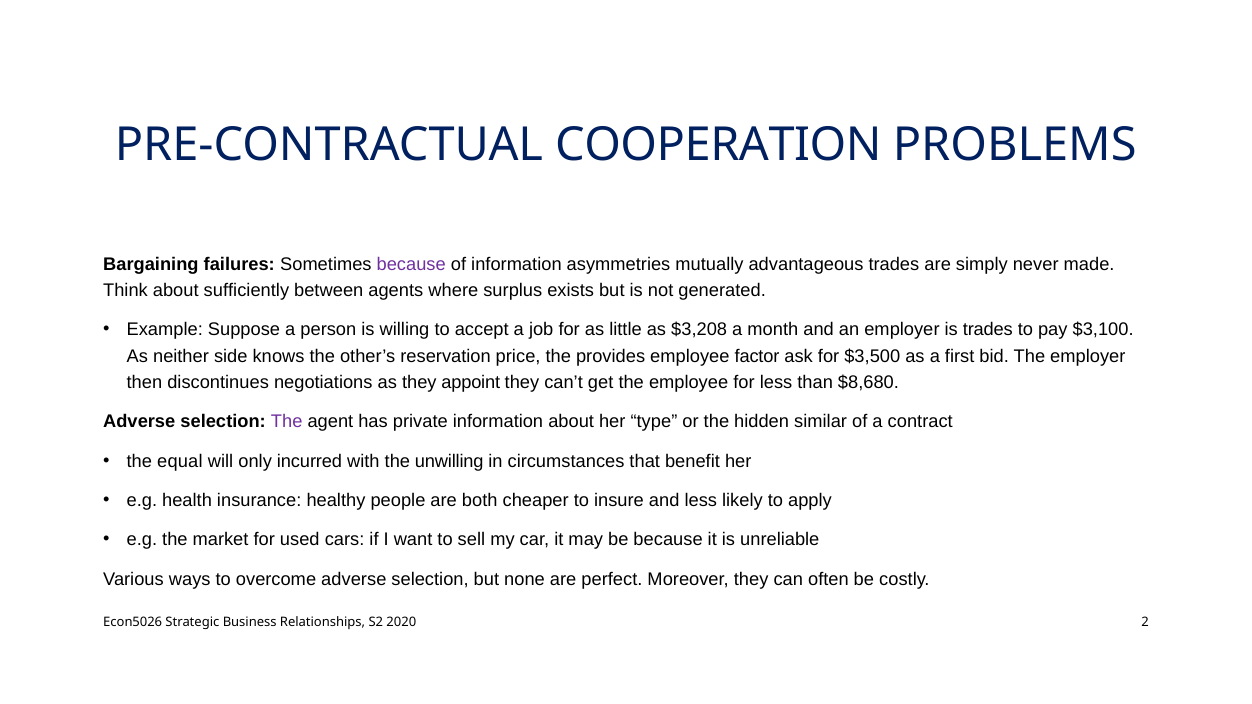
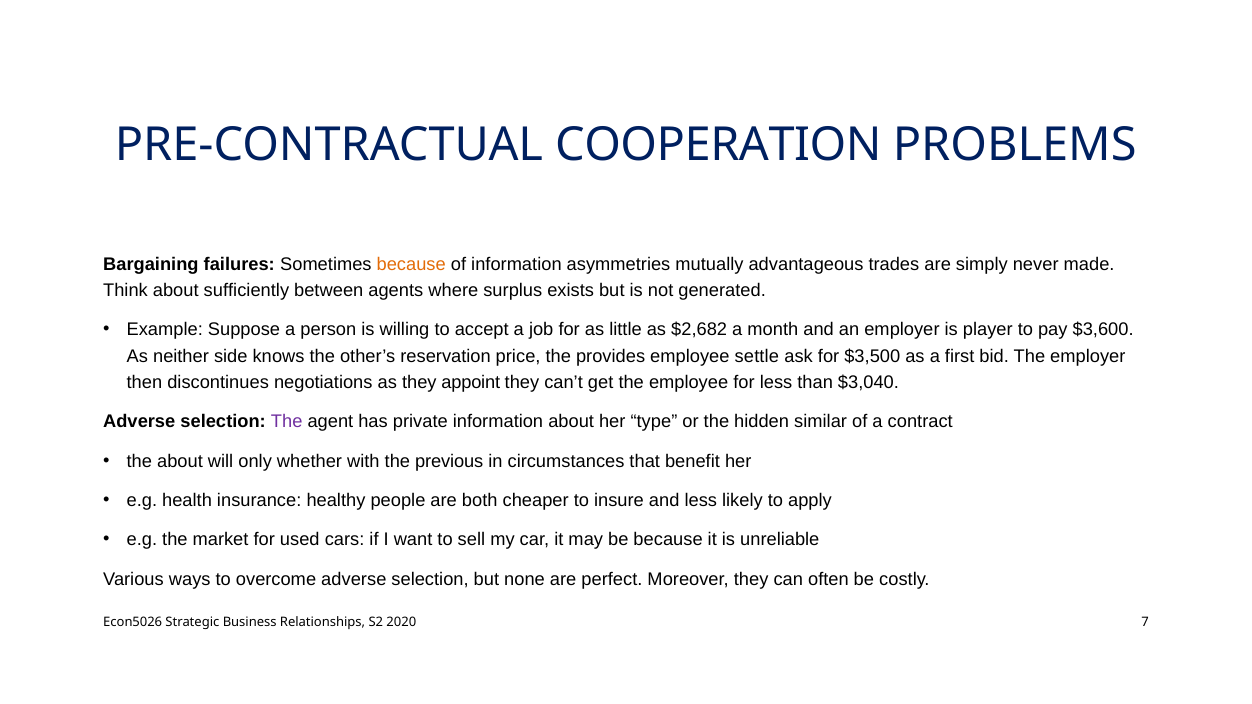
because at (411, 264) colour: purple -> orange
$3,208: $3,208 -> $2,682
is trades: trades -> player
$3,100: $3,100 -> $3,600
factor: factor -> settle
$8,680: $8,680 -> $3,040
the equal: equal -> about
incurred: incurred -> whether
unwilling: unwilling -> previous
2: 2 -> 7
